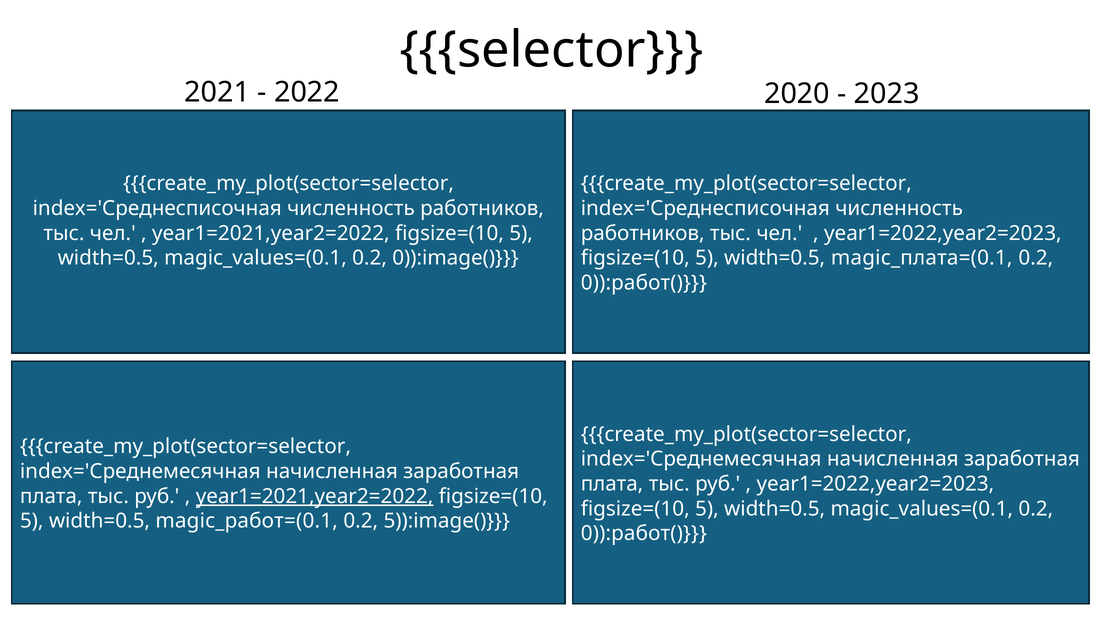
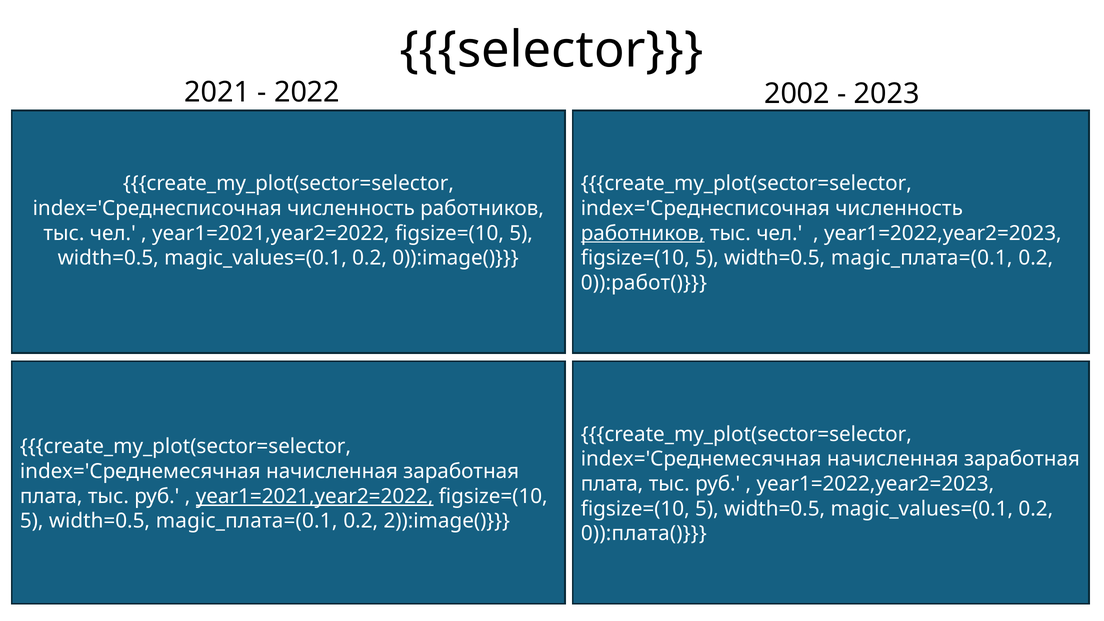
2020: 2020 -> 2002
работников at (643, 233) underline: none -> present
magic_работ=(0.1 at (247, 521): magic_работ=(0.1 -> magic_плата=(0.1
5)):image(: 5)):image( -> 2)):image(
0)):работ( at (644, 534): 0)):работ( -> 0)):плата(
